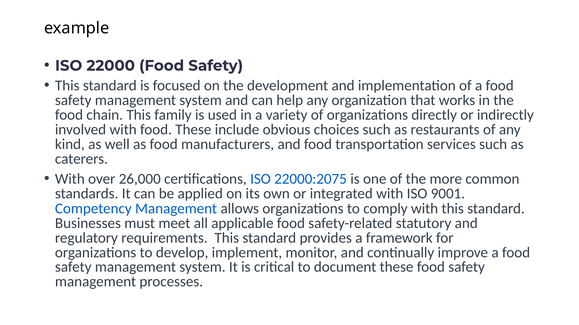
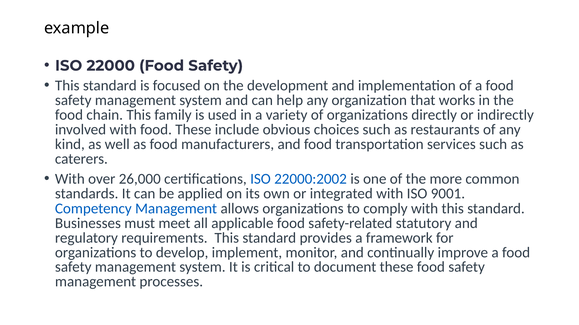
22000:2075: 22000:2075 -> 22000:2002
